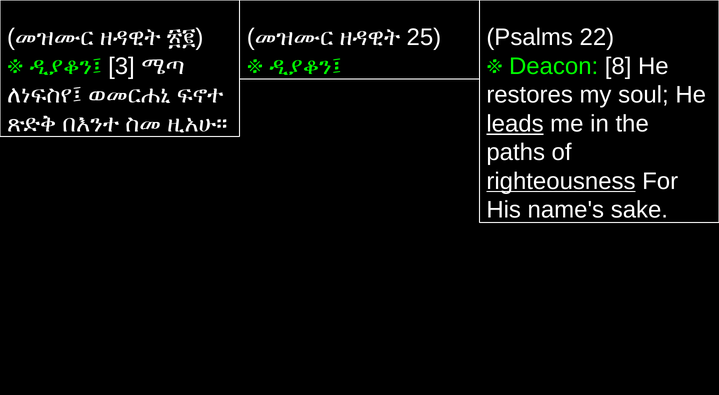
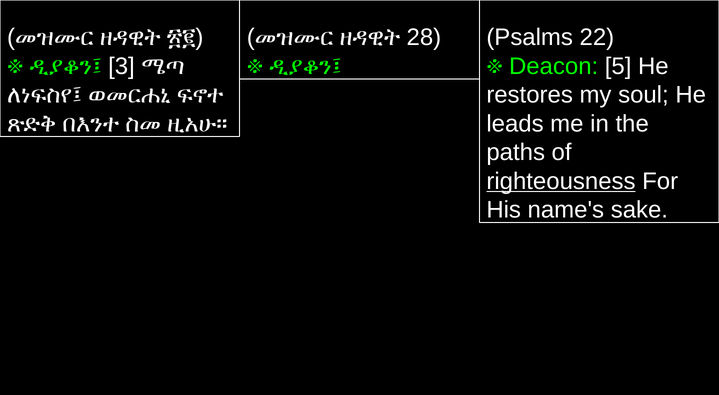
25: 25 -> 28
8: 8 -> 5
leads underline: present -> none
